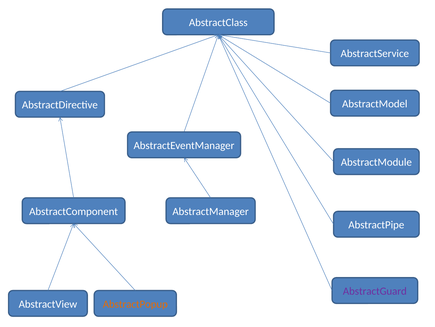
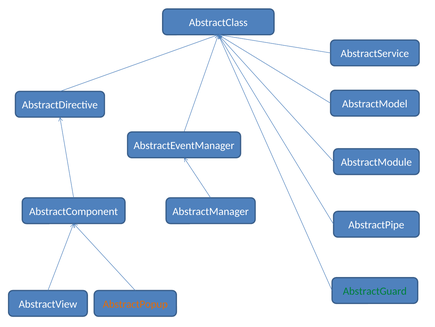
AbstractGuard colour: purple -> green
